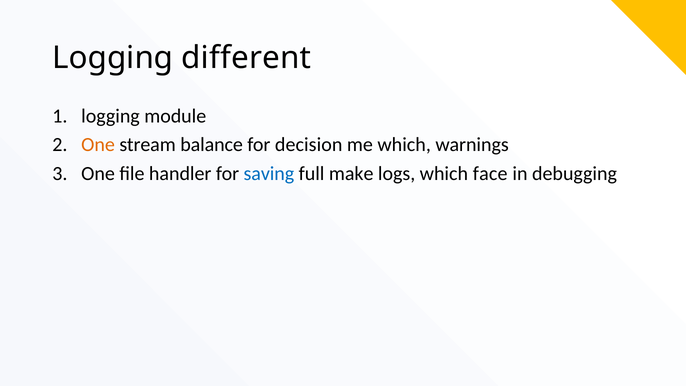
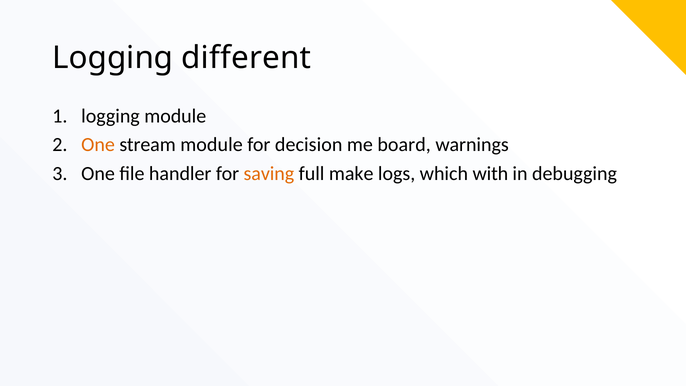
stream balance: balance -> module
me which: which -> board
saving colour: blue -> orange
face: face -> with
